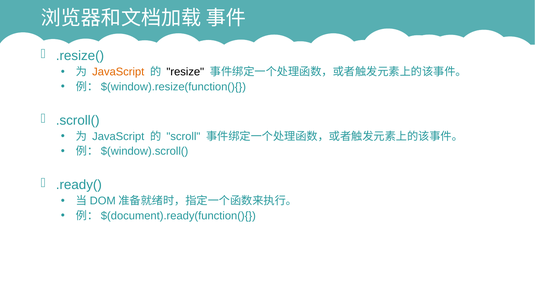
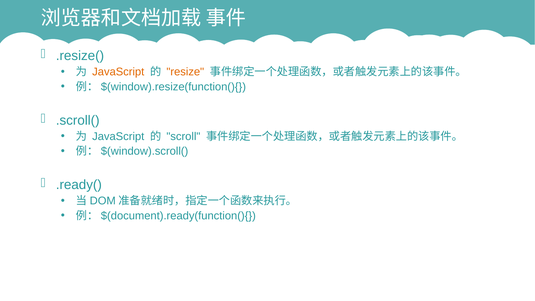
resize colour: black -> orange
